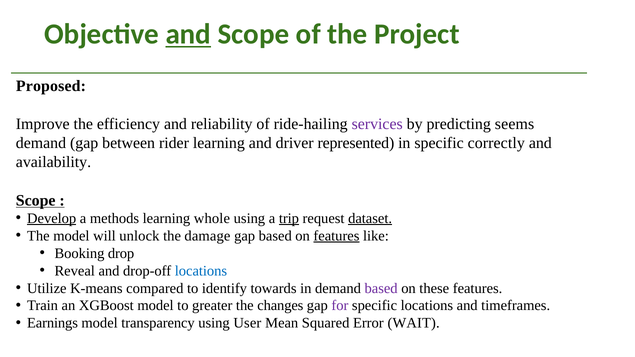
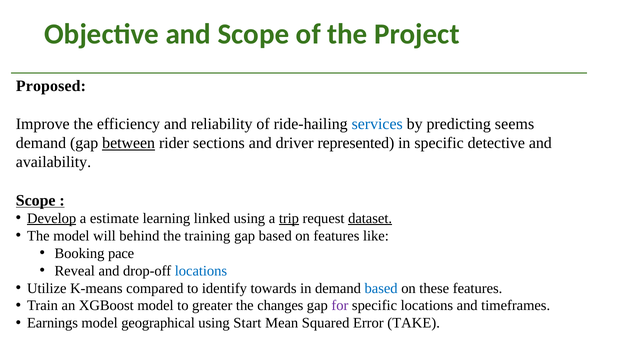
and at (188, 34) underline: present -> none
services colour: purple -> blue
between underline: none -> present
rider learning: learning -> sections
correctly: correctly -> detective
methods: methods -> estimate
whole: whole -> linked
unlock: unlock -> behind
damage: damage -> training
features at (336, 236) underline: present -> none
drop: drop -> pace
based at (381, 288) colour: purple -> blue
transparency: transparency -> geographical
User: User -> Start
WAIT: WAIT -> TAKE
